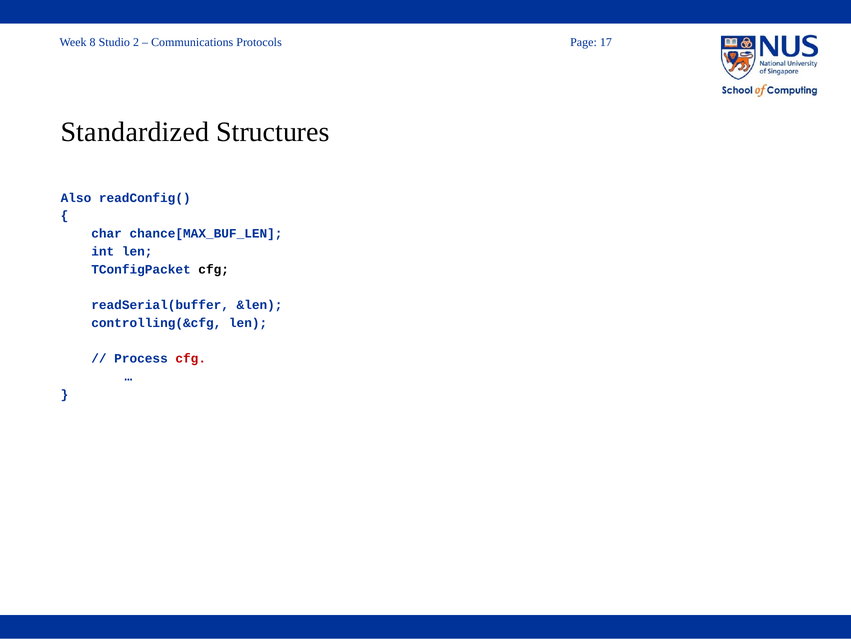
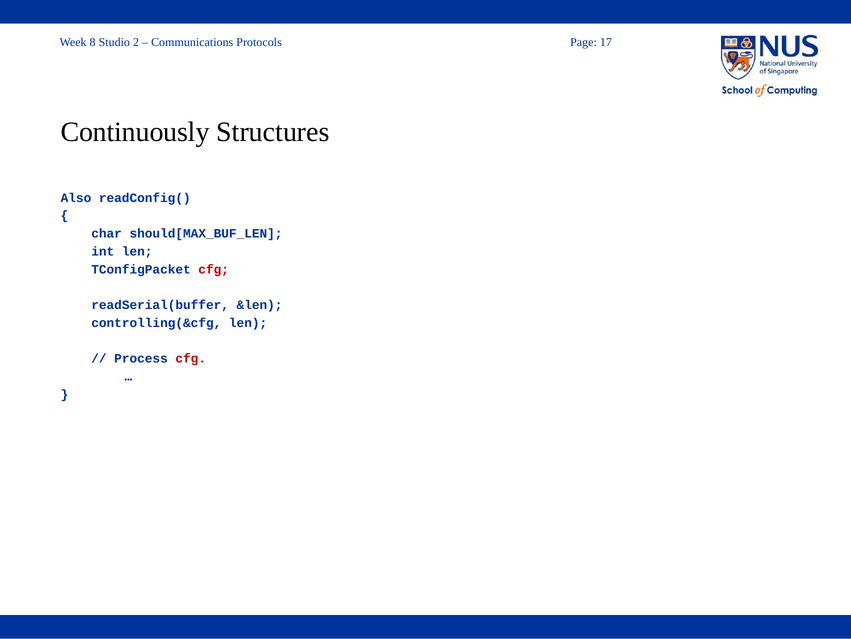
Standardized: Standardized -> Continuously
chance[MAX_BUF_LEN: chance[MAX_BUF_LEN -> should[MAX_BUF_LEN
cfg at (214, 269) colour: black -> red
